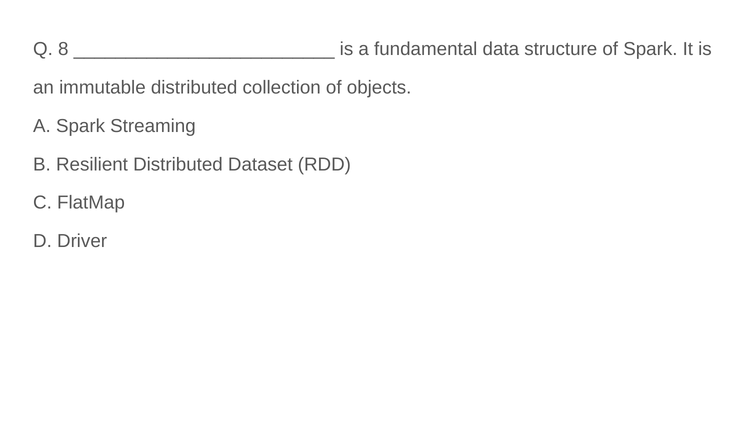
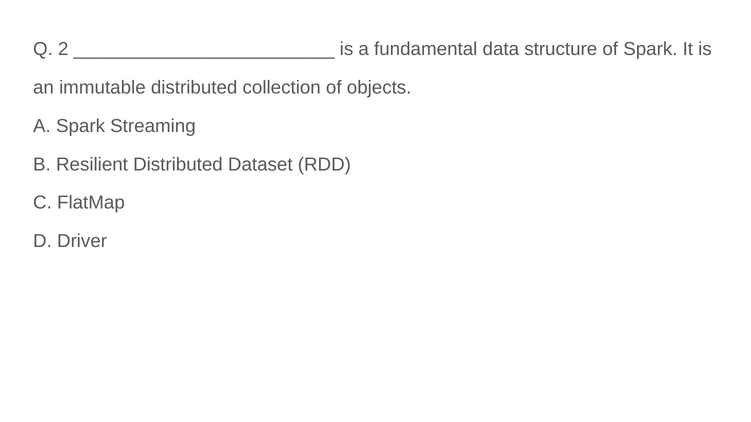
8: 8 -> 2
